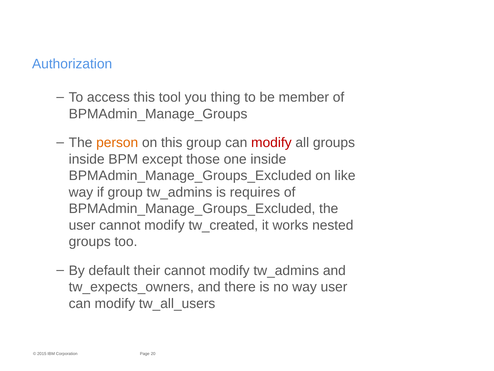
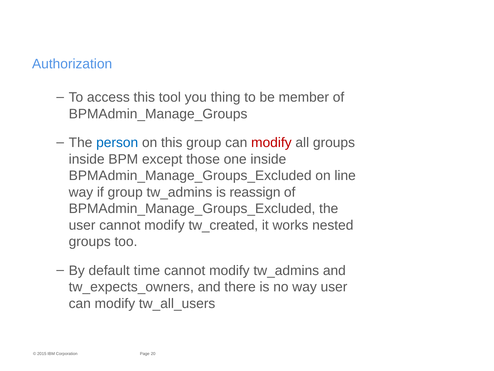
person colour: orange -> blue
like: like -> line
requires: requires -> reassign
their: their -> time
